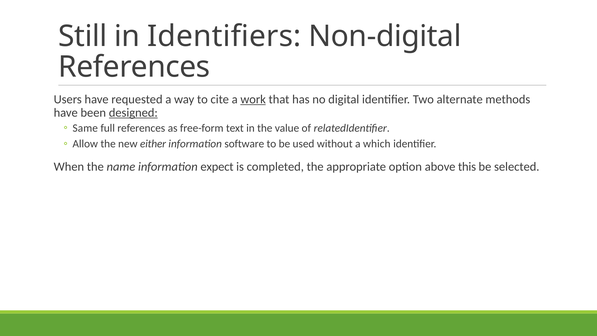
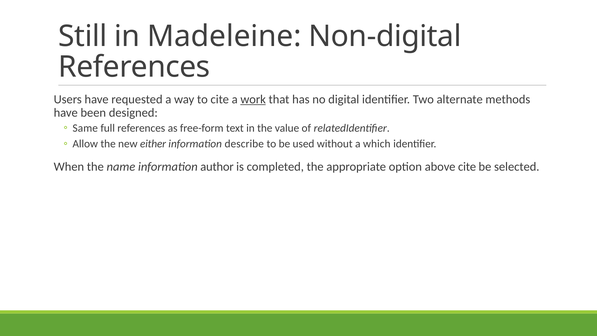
Identifiers: Identifiers -> Madeleine
designed underline: present -> none
software: software -> describe
expect: expect -> author
above this: this -> cite
